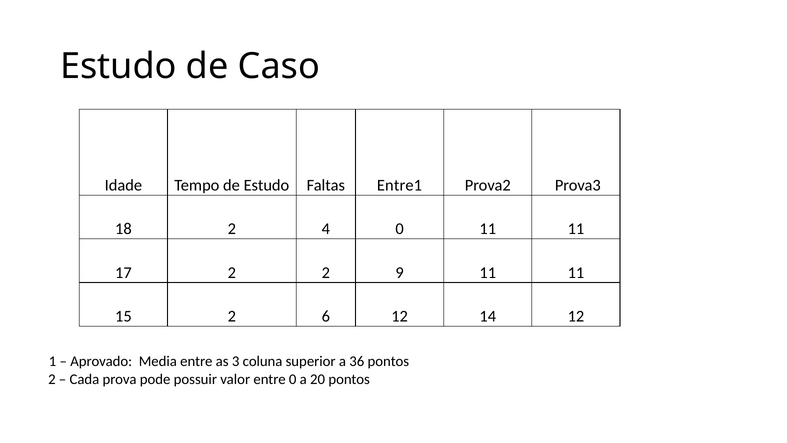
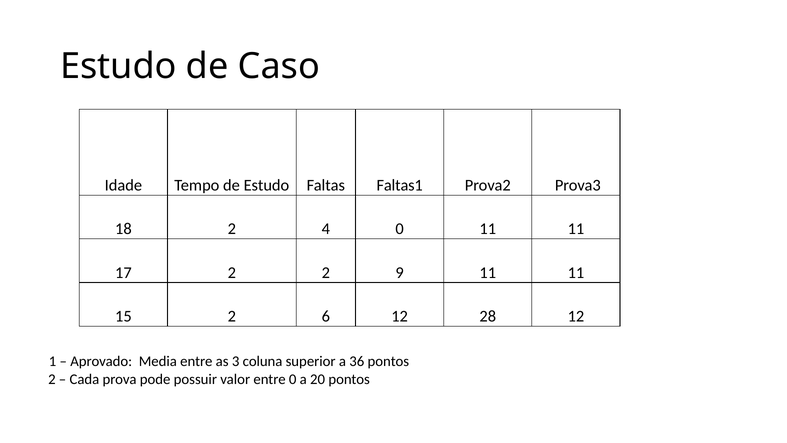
Entre1: Entre1 -> Faltas1
14: 14 -> 28
